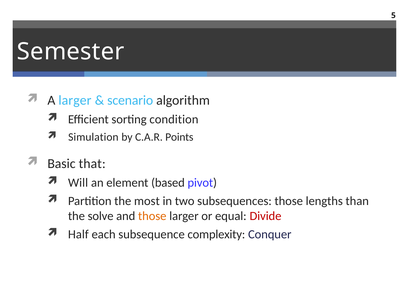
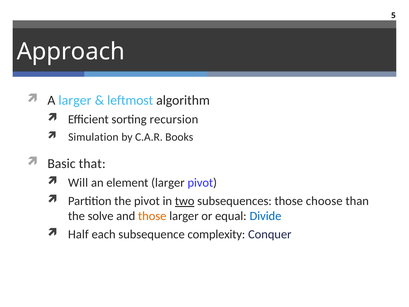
Semester: Semester -> Approach
scenario: scenario -> leftmost
condition: condition -> recursion
Points: Points -> Books
element based: based -> larger
the most: most -> pivot
two underline: none -> present
lengths: lengths -> choose
Divide colour: red -> blue
